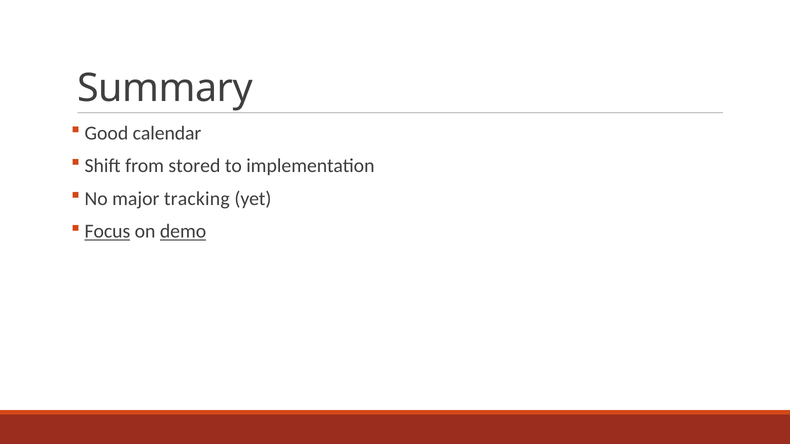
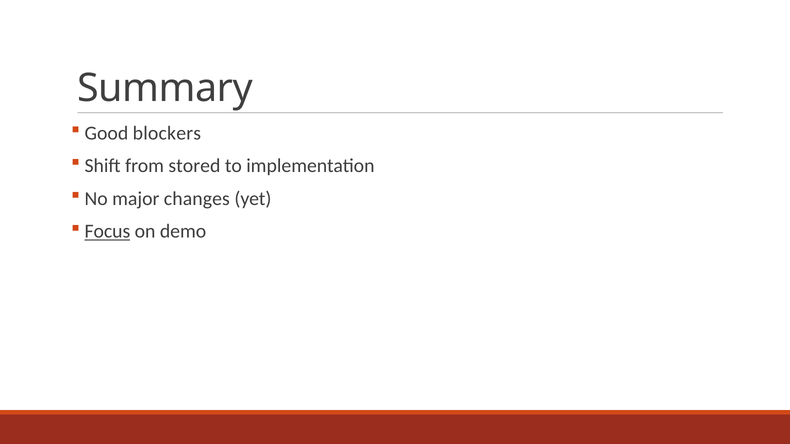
calendar: calendar -> blockers
tracking: tracking -> changes
demo underline: present -> none
